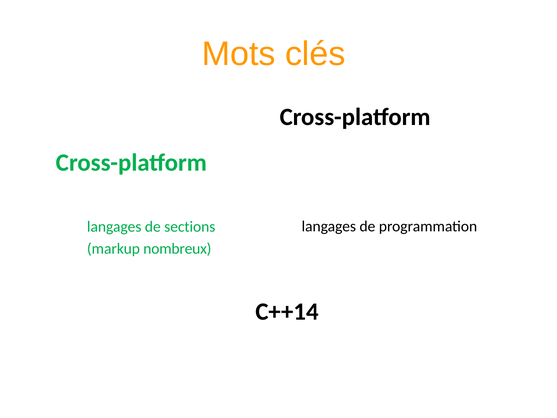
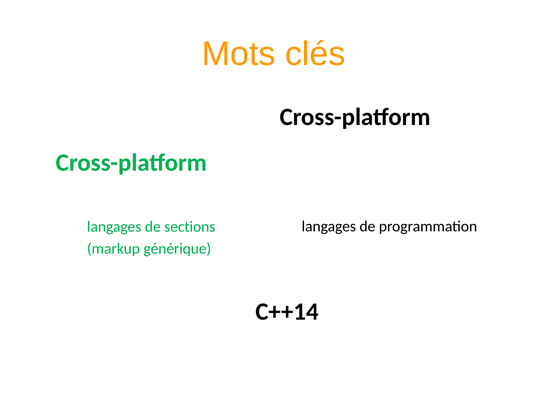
nombreux: nombreux -> générique
